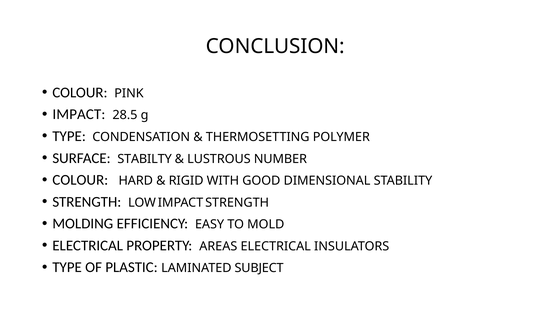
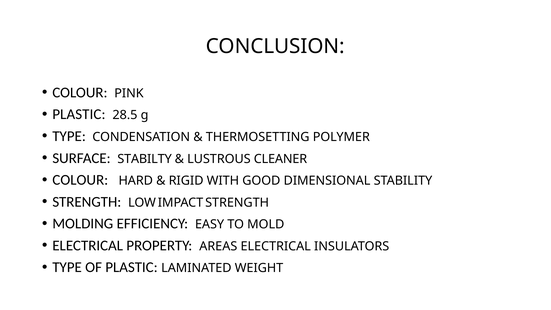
IMPACT at (79, 114): IMPACT -> PLASTIC
NUMBER: NUMBER -> CLEANER
SUBJECT: SUBJECT -> WEIGHT
